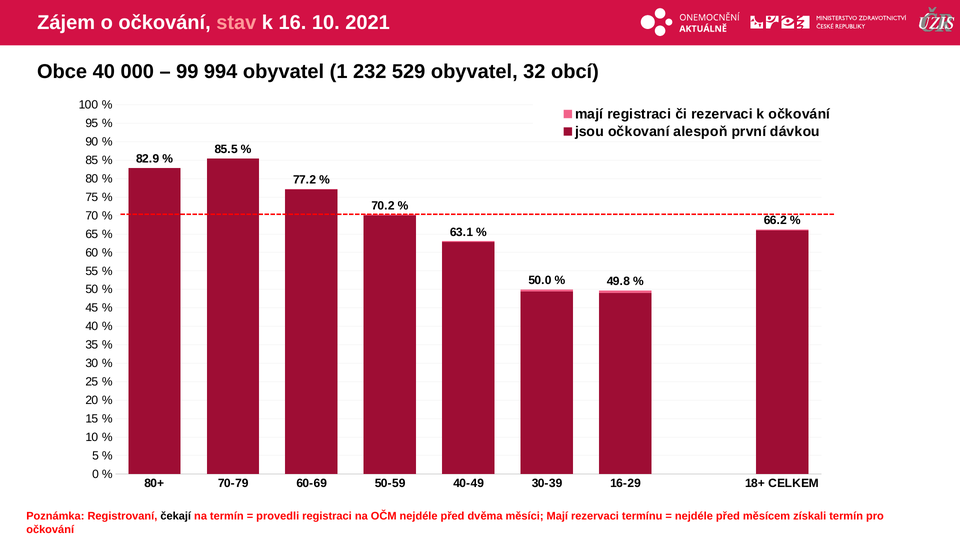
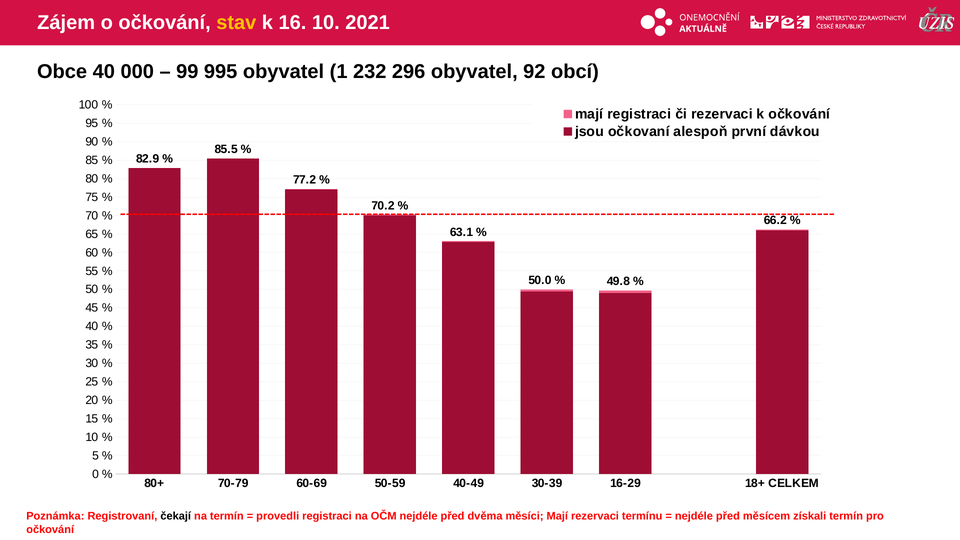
stav colour: pink -> yellow
994: 994 -> 995
529: 529 -> 296
32: 32 -> 92
